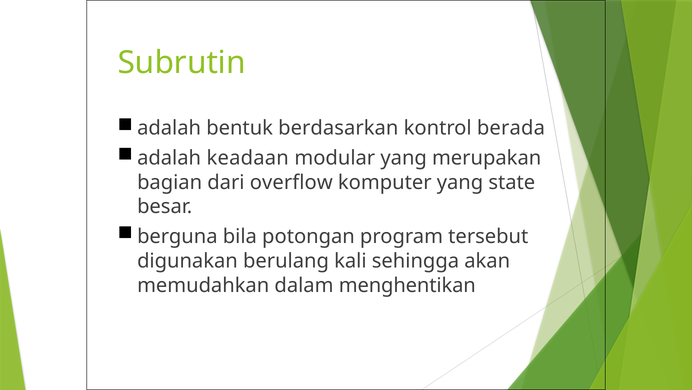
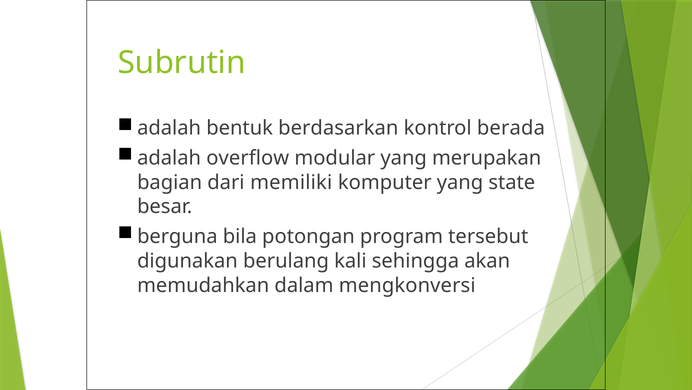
keadaan: keadaan -> overflow
overflow: overflow -> memiliki
menghentikan: menghentikan -> mengkonversi
